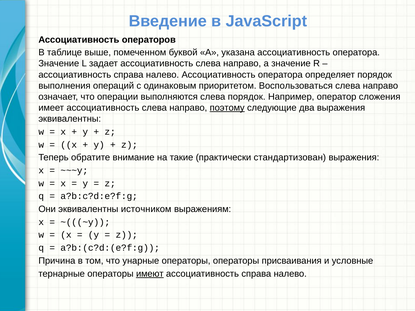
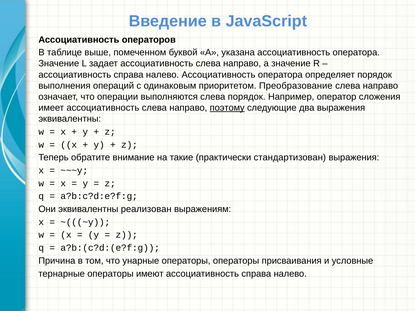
Воспользоваться: Воспользоваться -> Преобразование
источником: источником -> реализован
имеют underline: present -> none
